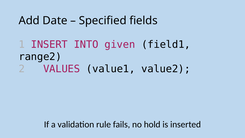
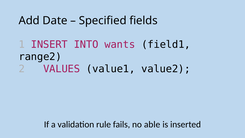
given: given -> wants
hold: hold -> able
